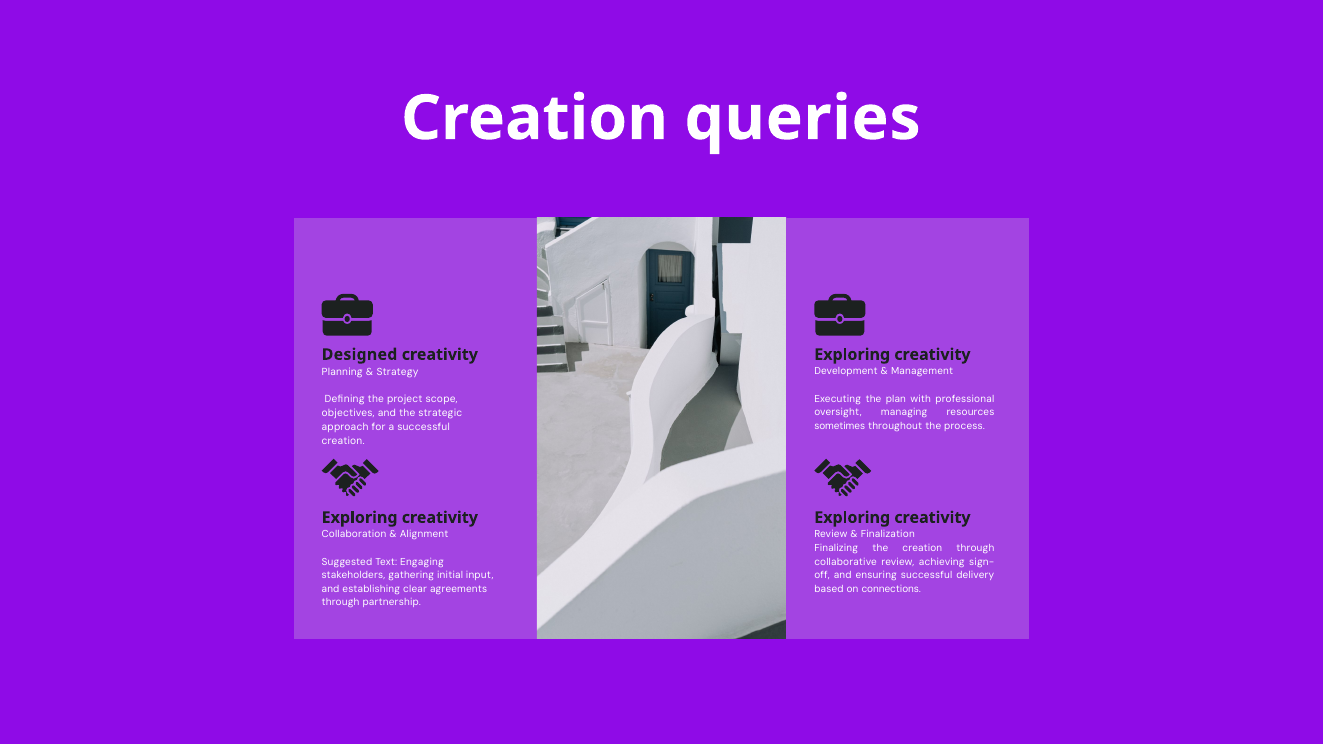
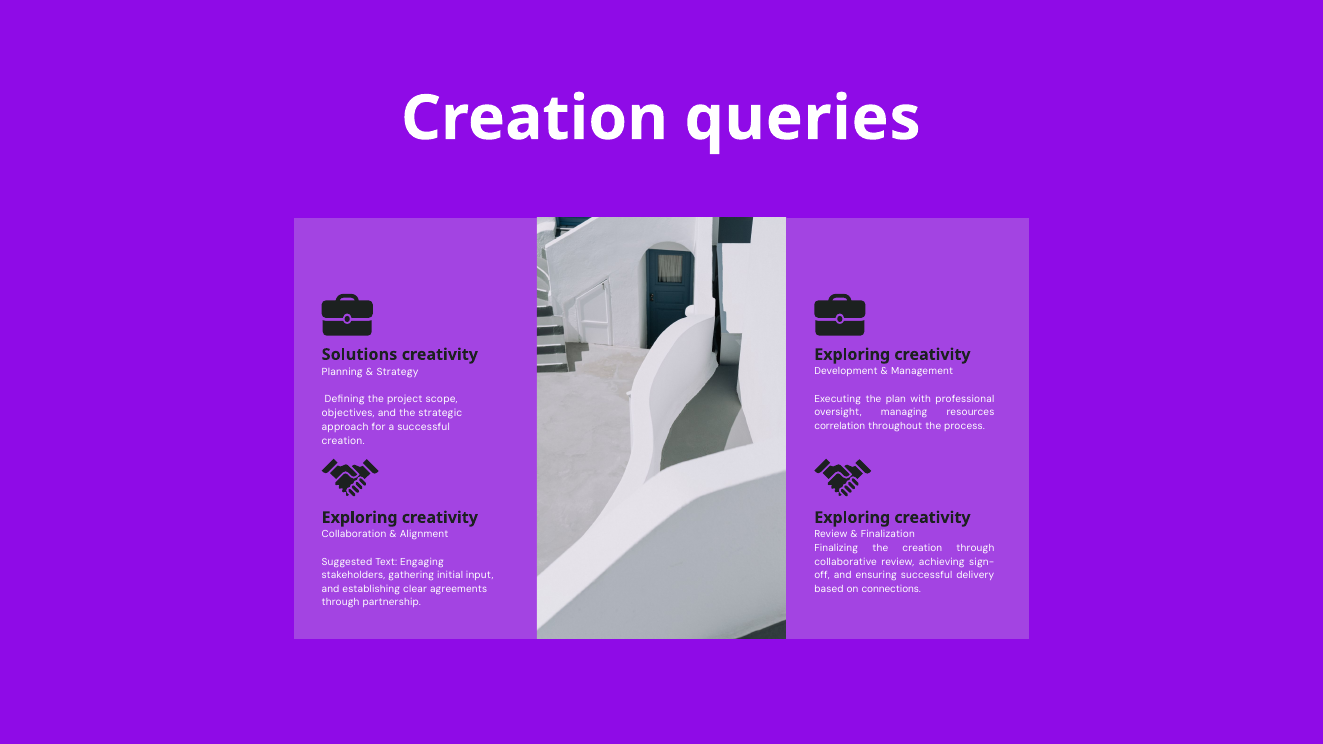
Designed: Designed -> Solutions
sometimes: sometimes -> correlation
